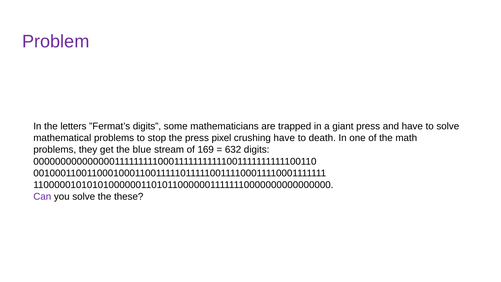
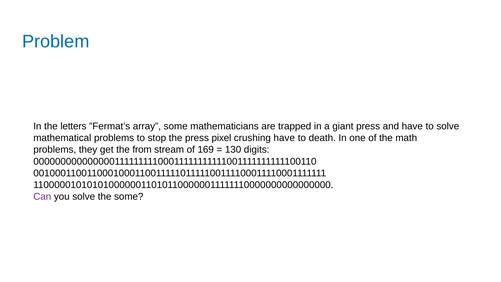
Problem colour: purple -> blue
”Fermat’s digits: digits -> array
blue: blue -> from
632: 632 -> 130
the these: these -> some
